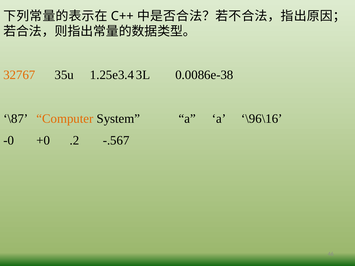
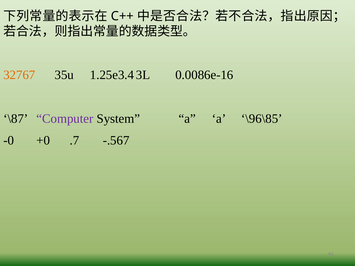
0.0086e-38: 0.0086e-38 -> 0.0086e-16
Computer colour: orange -> purple
\96\16: \96\16 -> \96\85
.2: .2 -> .7
